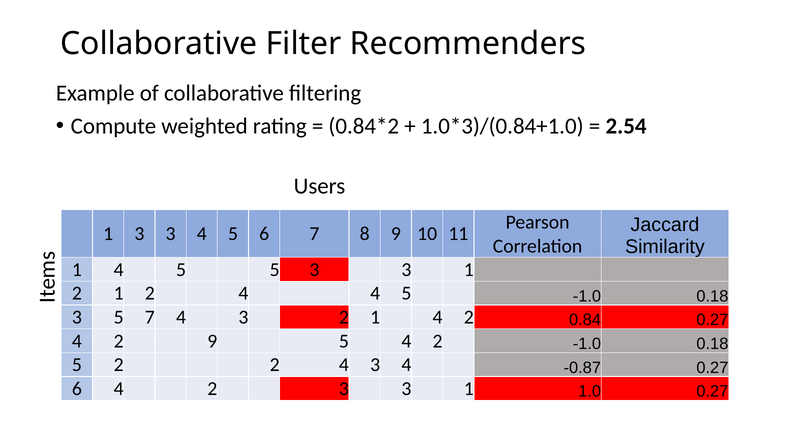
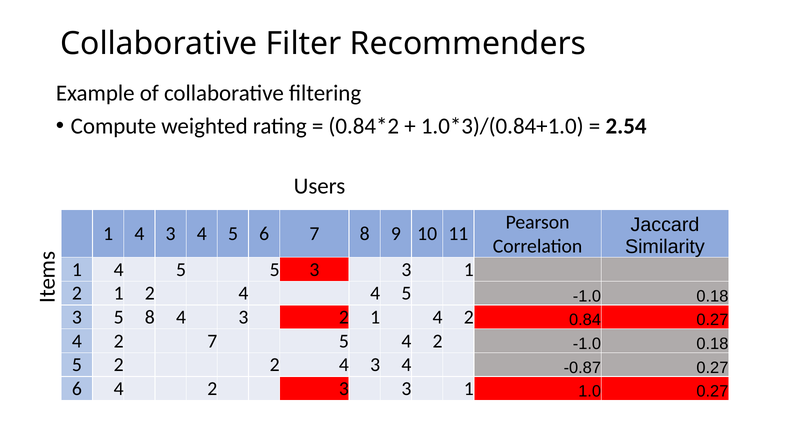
3 at (139, 234): 3 -> 4
5 7: 7 -> 8
2 9: 9 -> 7
